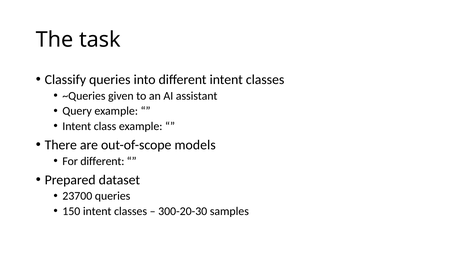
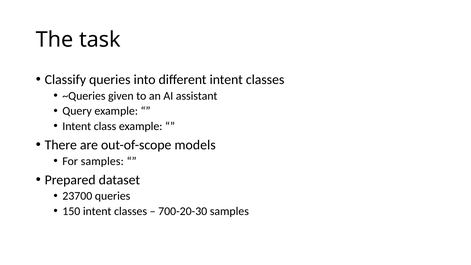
For different: different -> samples
300-20-30: 300-20-30 -> 700-20-30
